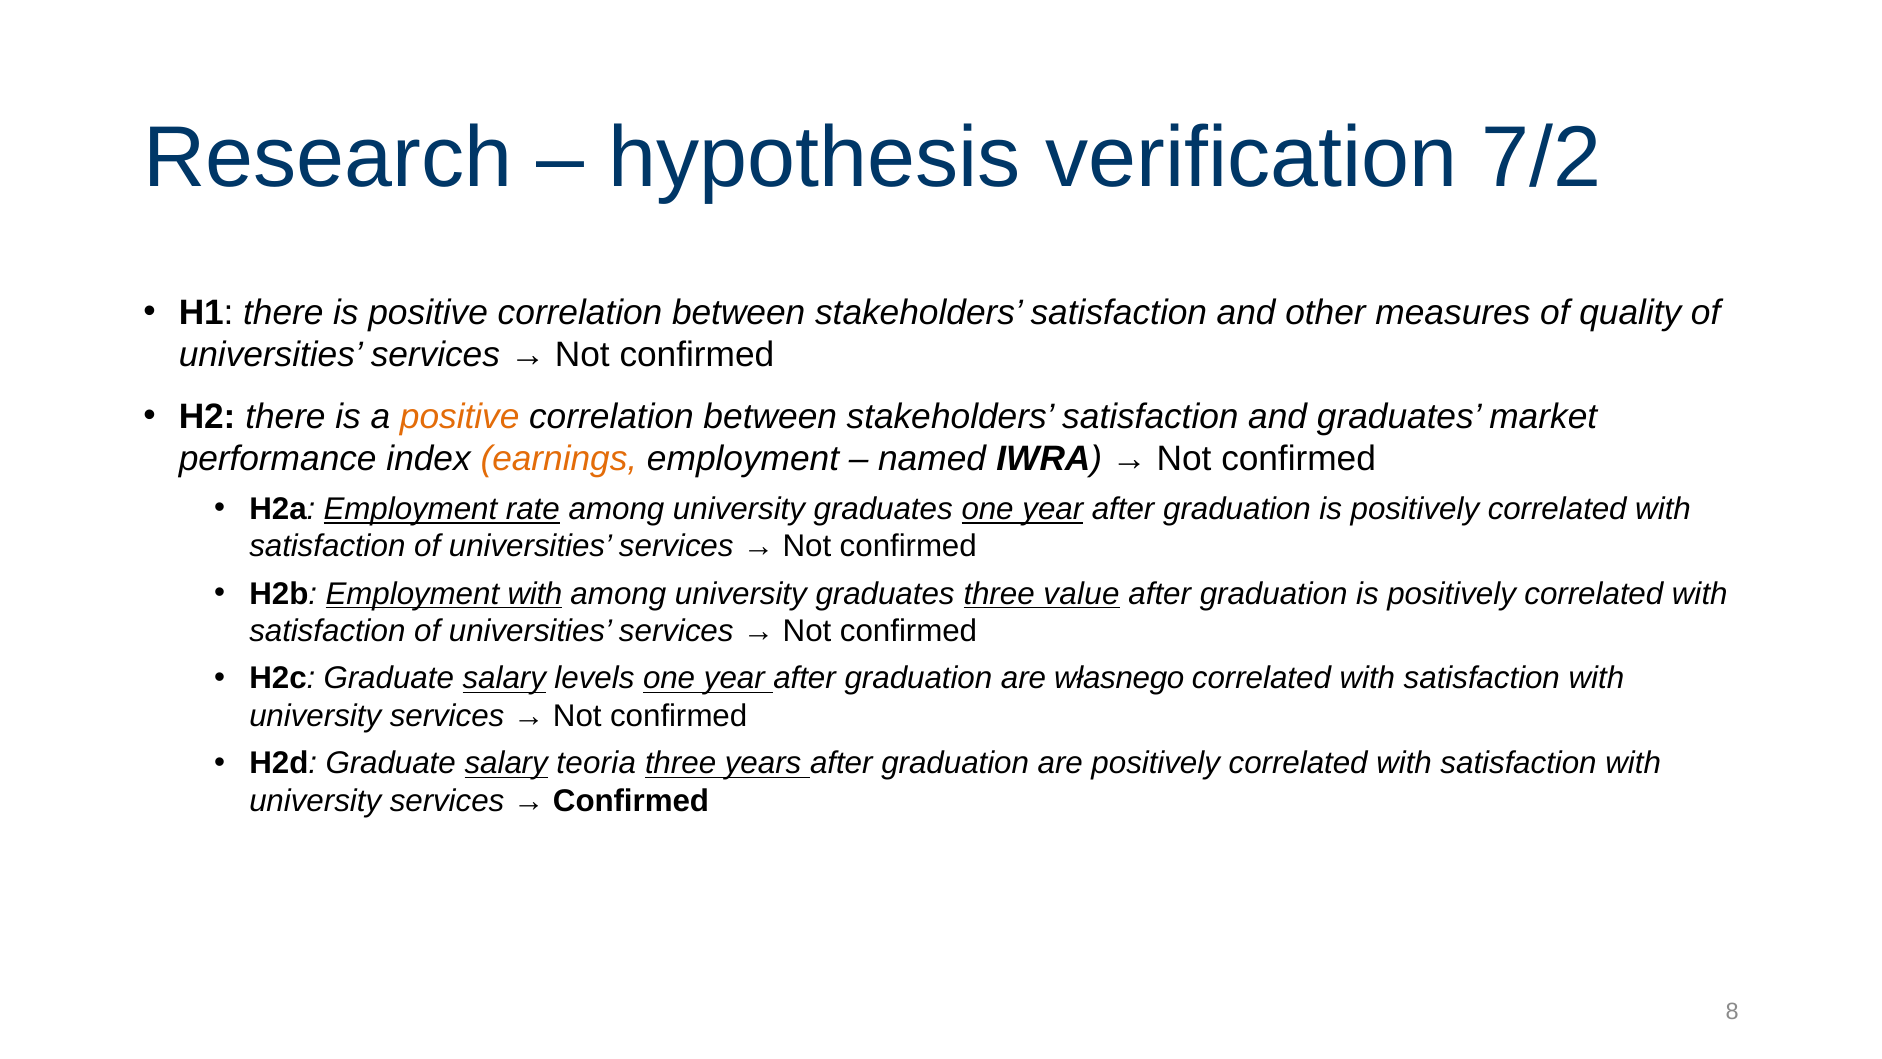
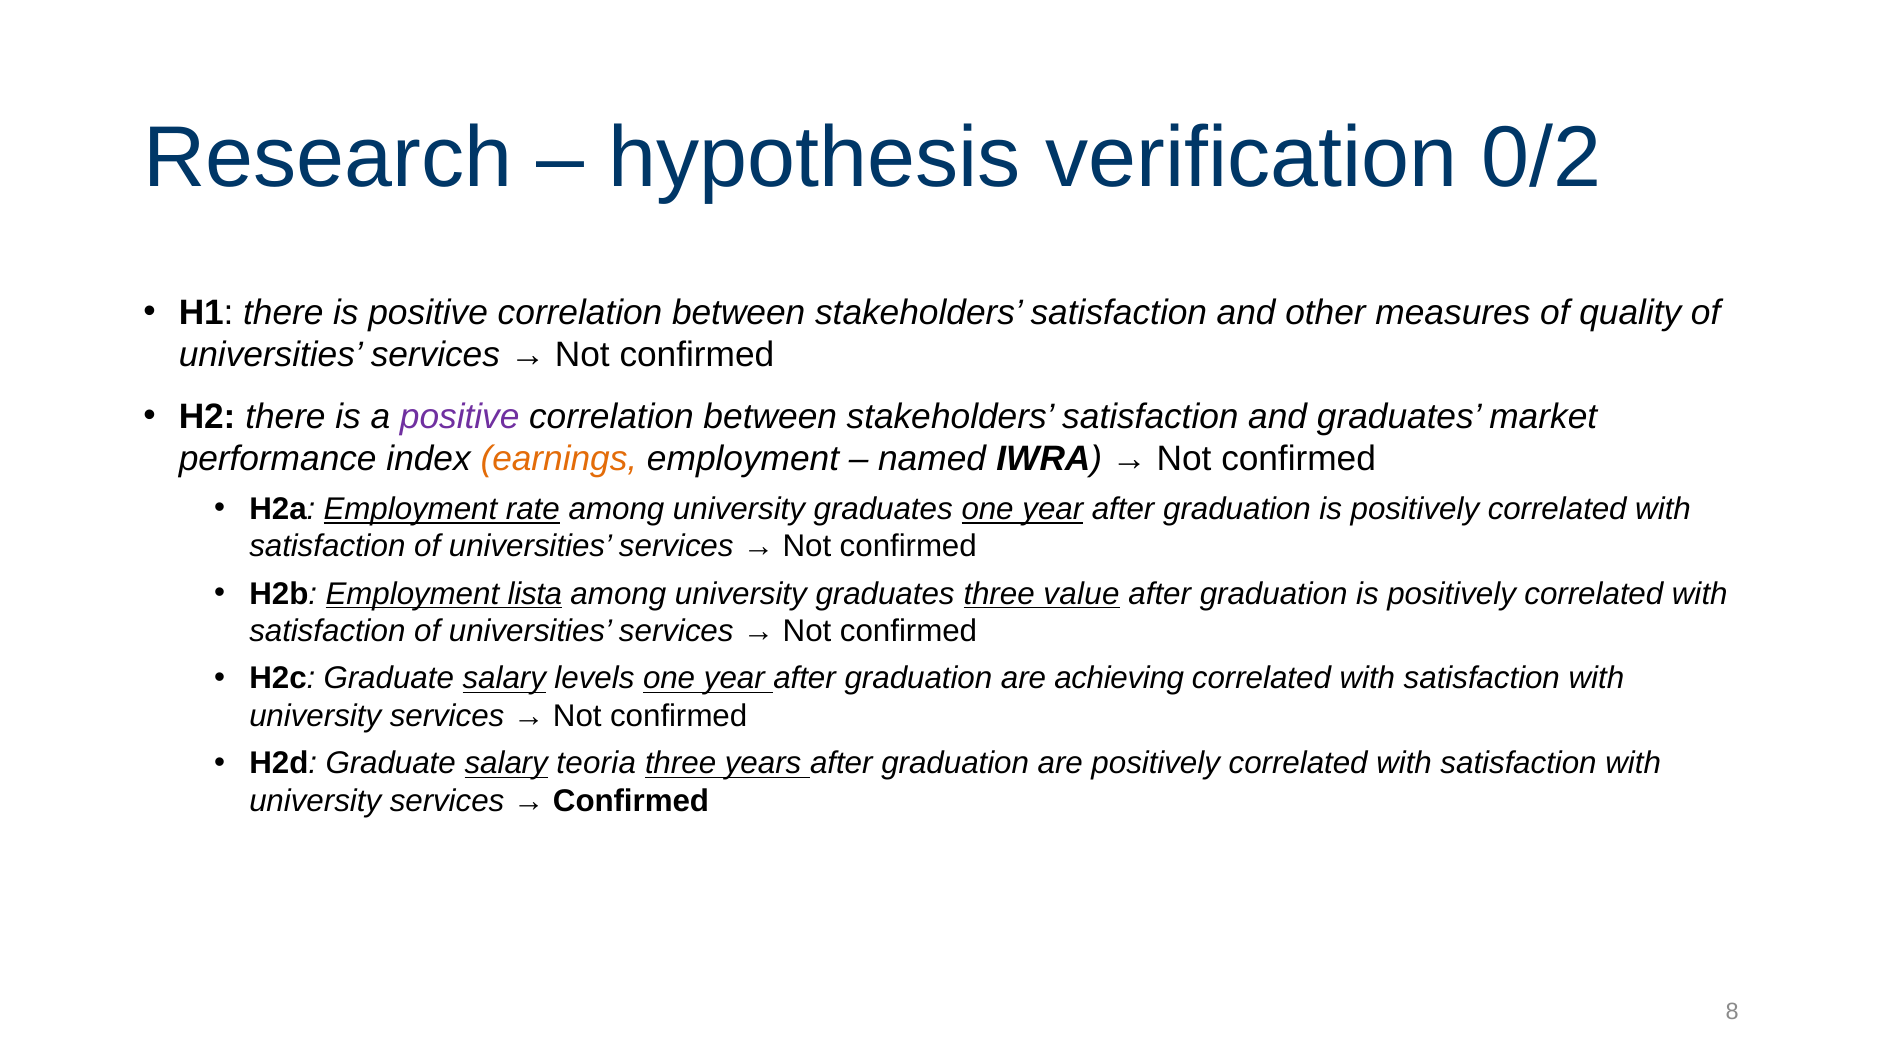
7/2: 7/2 -> 0/2
positive at (460, 417) colour: orange -> purple
Employment with: with -> lista
własnego: własnego -> achieving
